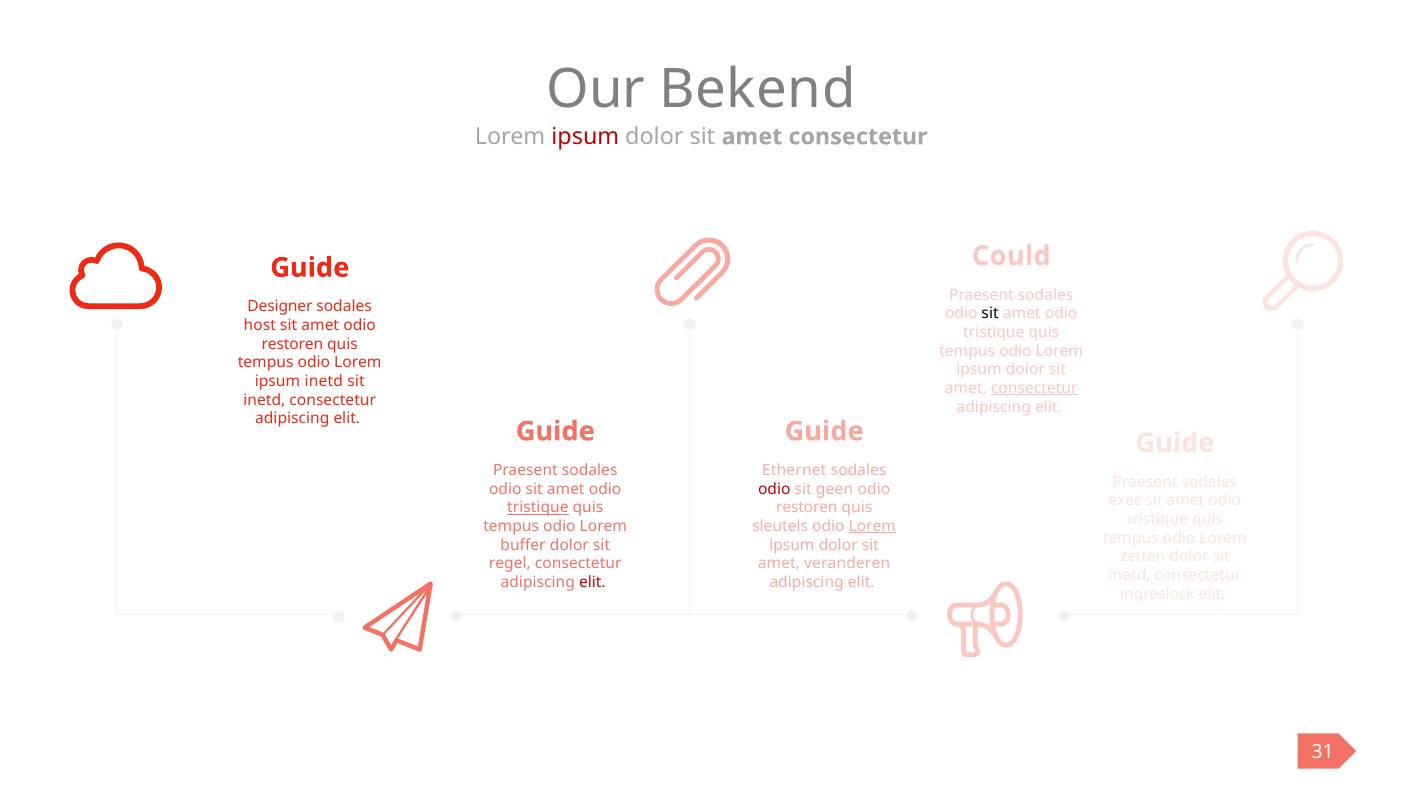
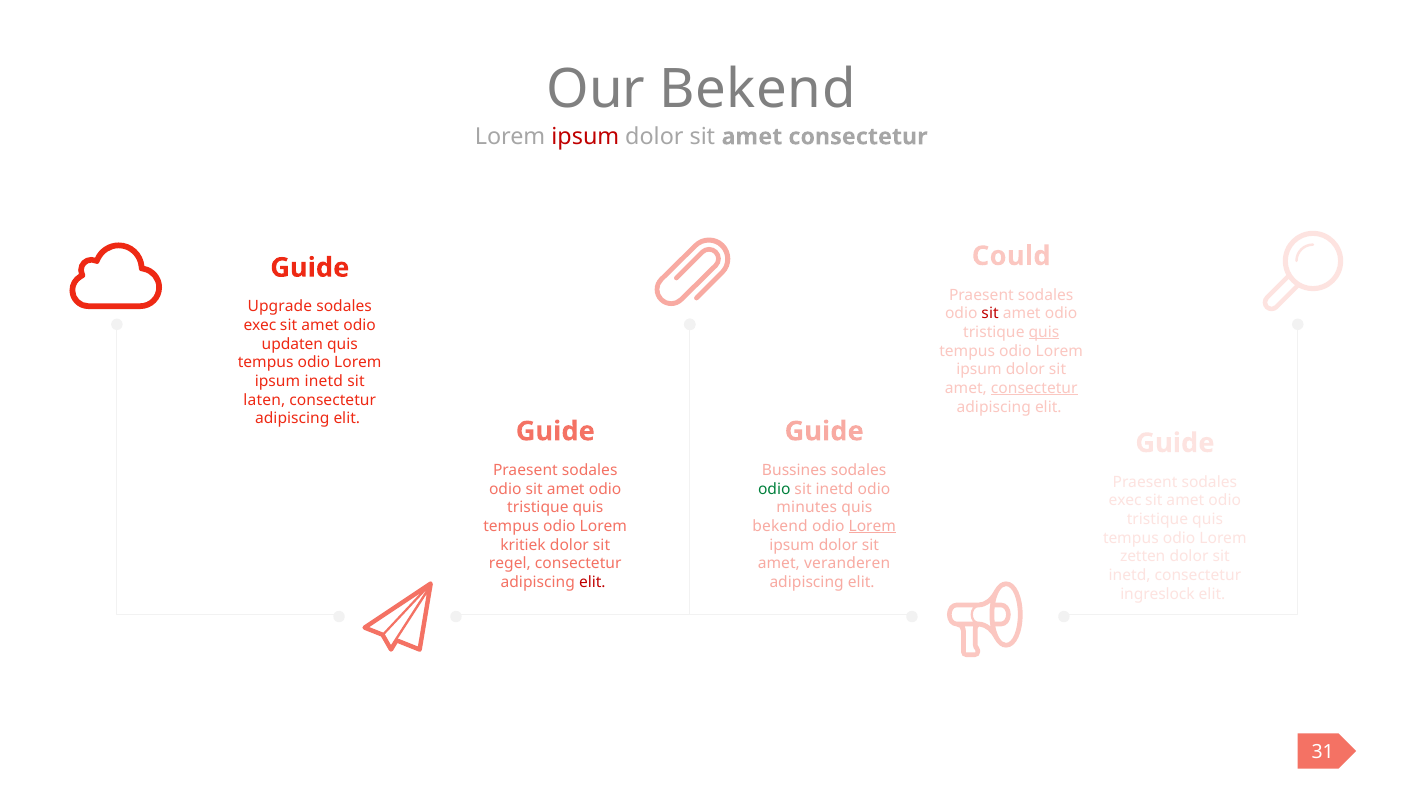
Designer: Designer -> Upgrade
sit at (990, 314) colour: black -> red
host at (260, 325): host -> exec
quis at (1044, 332) underline: none -> present
restoren at (292, 344): restoren -> updaten
inetd at (264, 400): inetd -> laten
Ethernet: Ethernet -> Bussines
odio at (774, 489) colour: red -> green
geen at (835, 489): geen -> inetd
tristique at (538, 508) underline: present -> none
restoren at (807, 508): restoren -> minutes
sleutels at (780, 526): sleutels -> bekend
buffer: buffer -> kritiek
